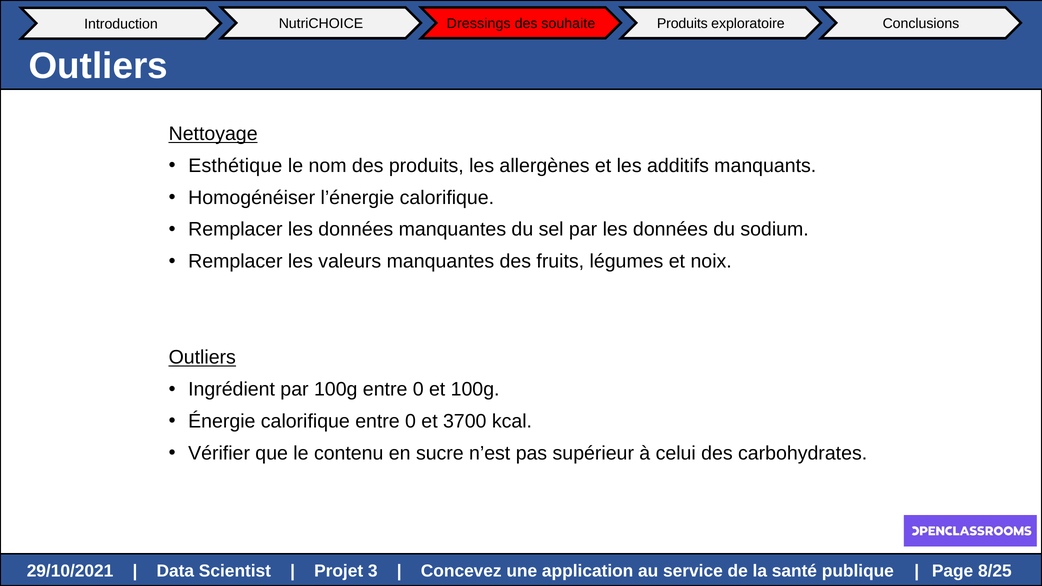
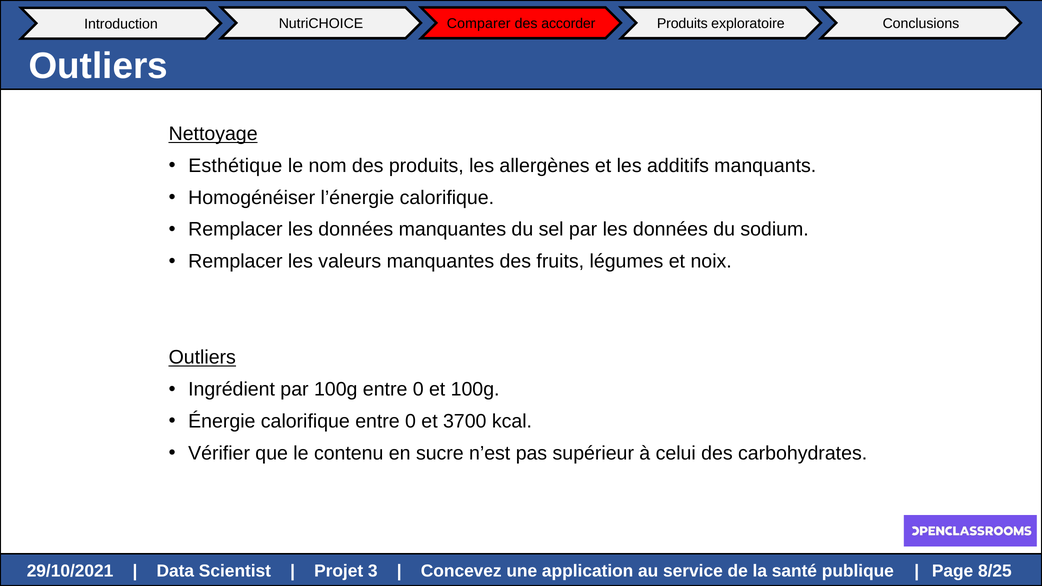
Dressings: Dressings -> Comparer
souhaite: souhaite -> accorder
